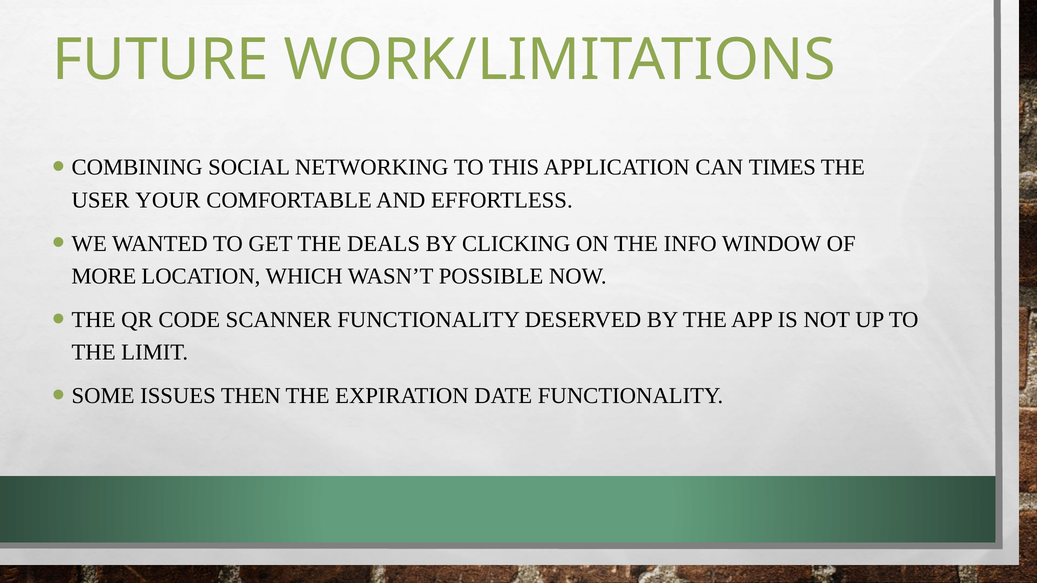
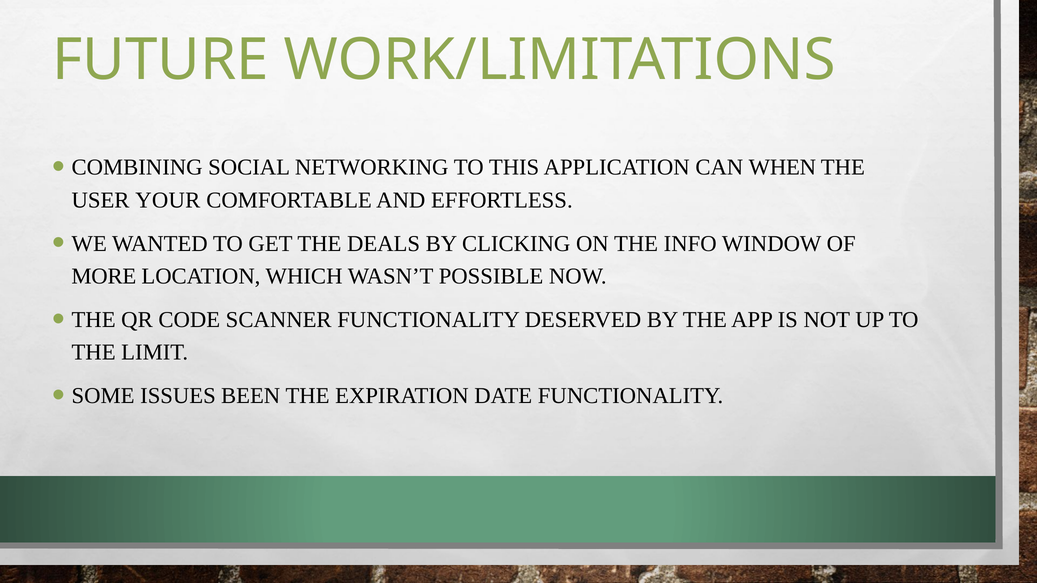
TIMES: TIMES -> WHEN
THEN: THEN -> BEEN
